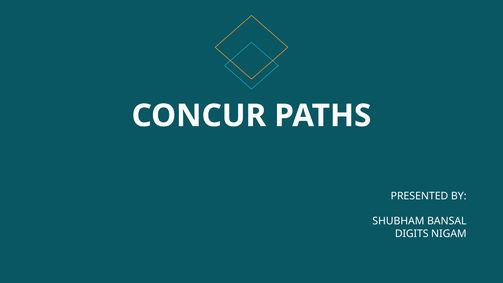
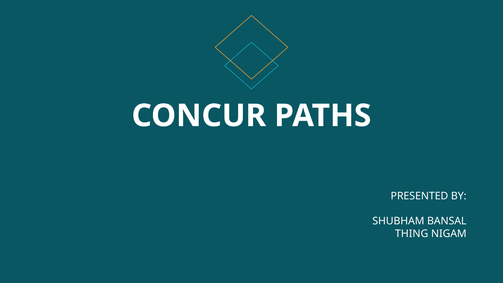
DIGITS: DIGITS -> THING
